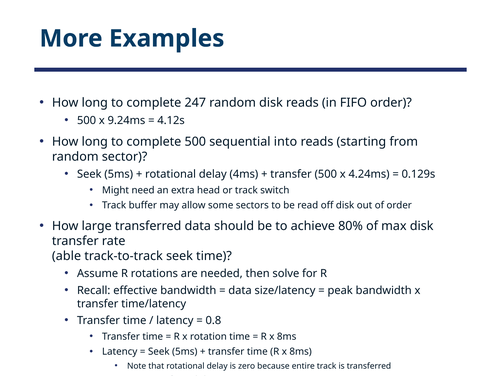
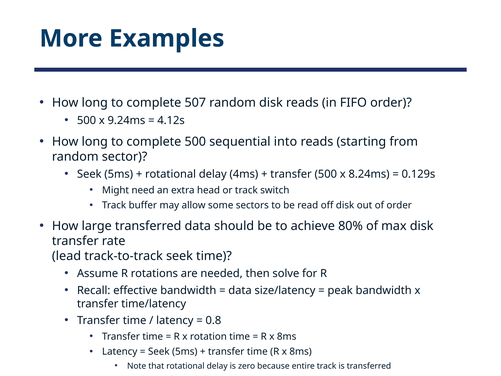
247: 247 -> 507
4.24ms: 4.24ms -> 8.24ms
able: able -> lead
